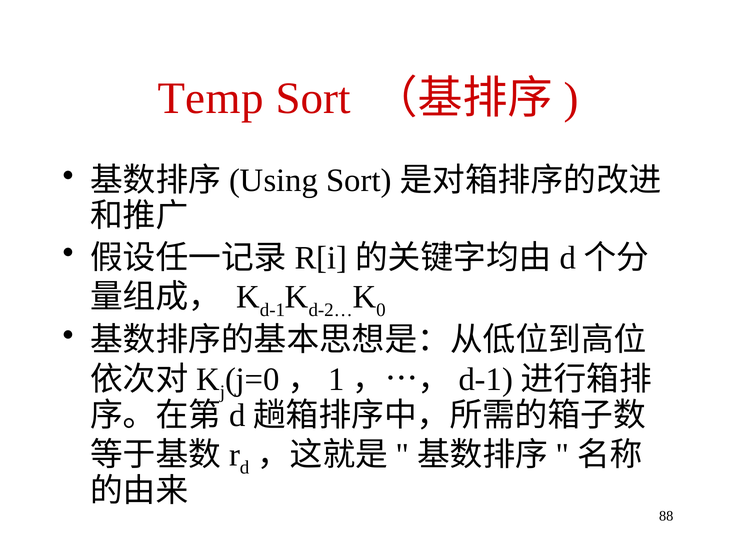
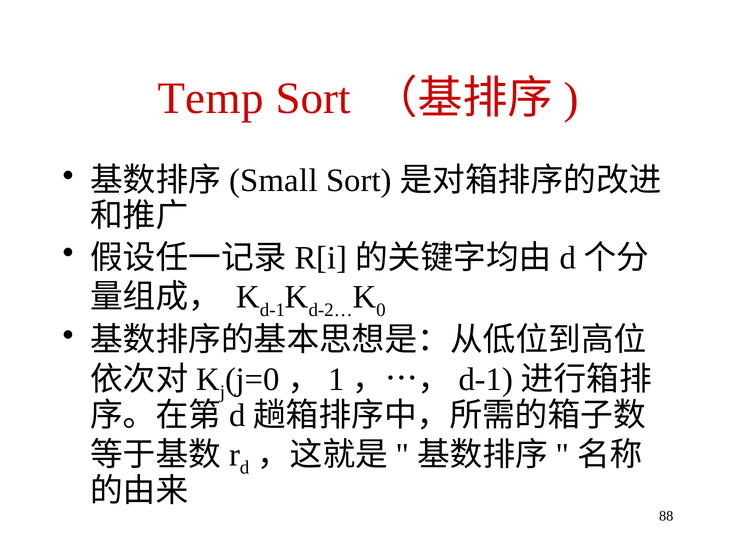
Using: Using -> Small
